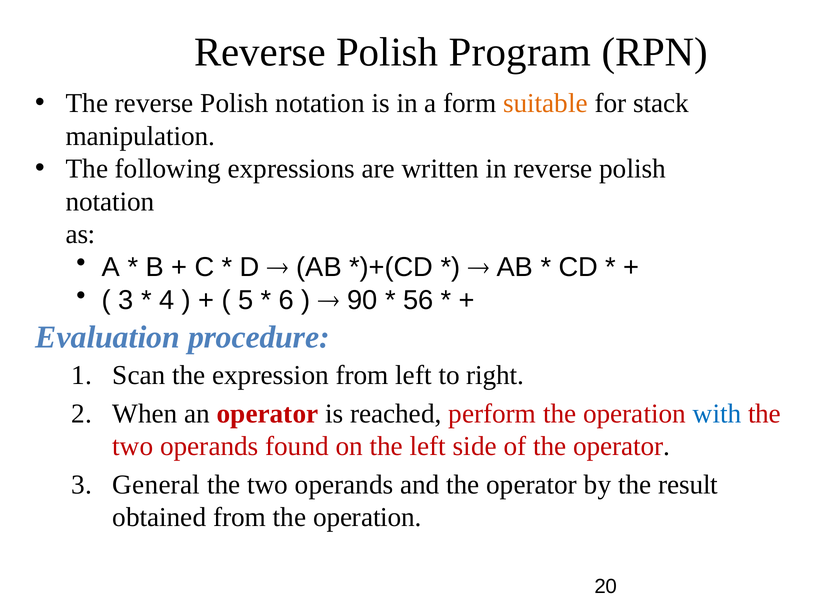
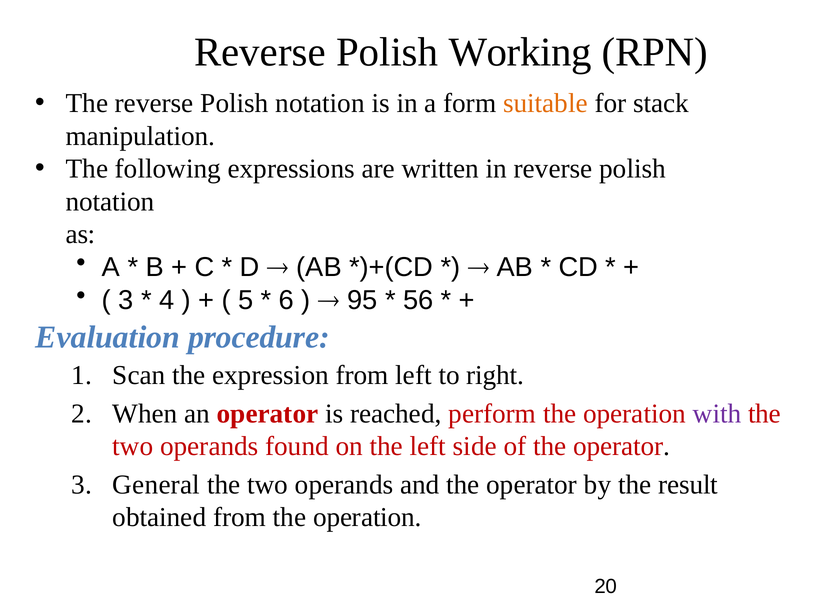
Program: Program -> Working
90: 90 -> 95
with colour: blue -> purple
